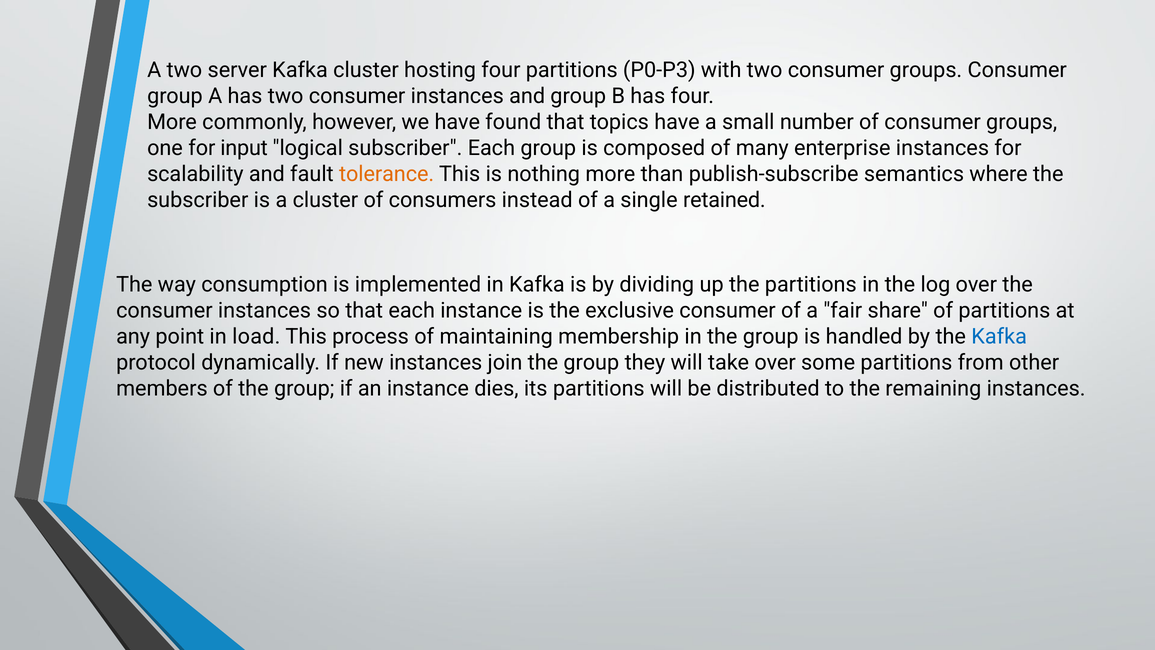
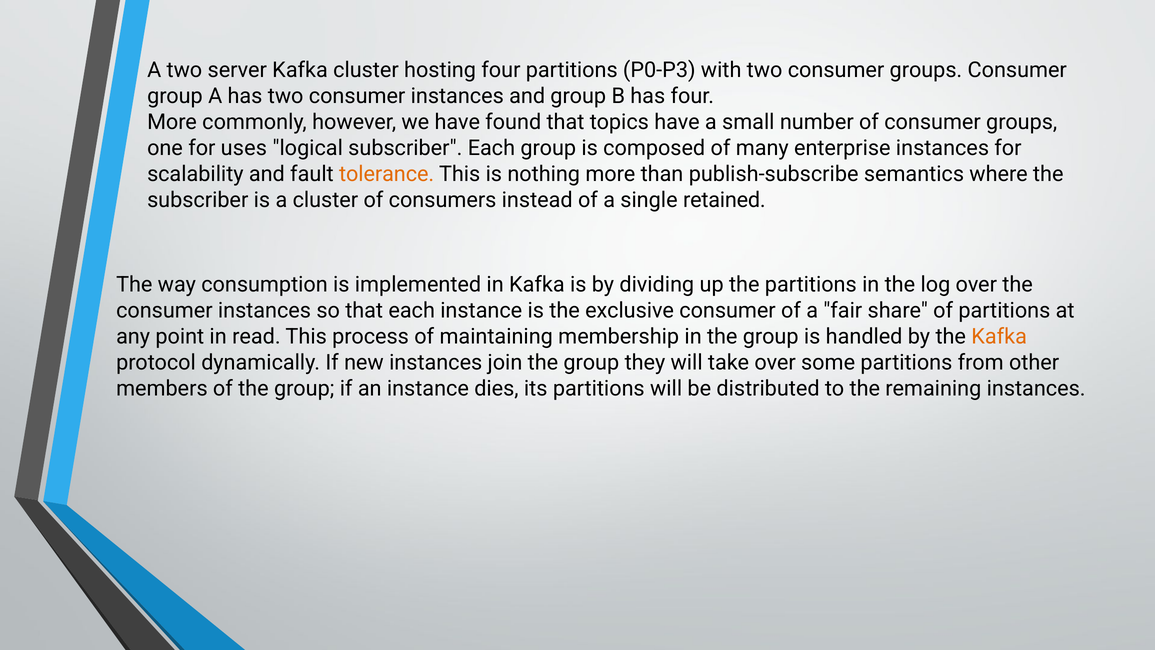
input: input -> uses
load: load -> read
Kafka at (999, 337) colour: blue -> orange
